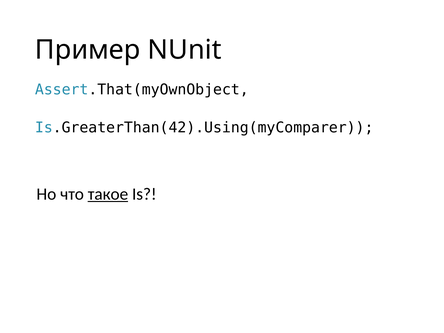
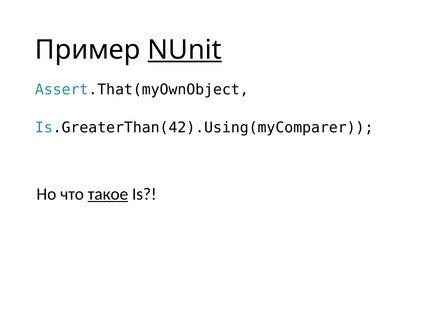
NUnit underline: none -> present
